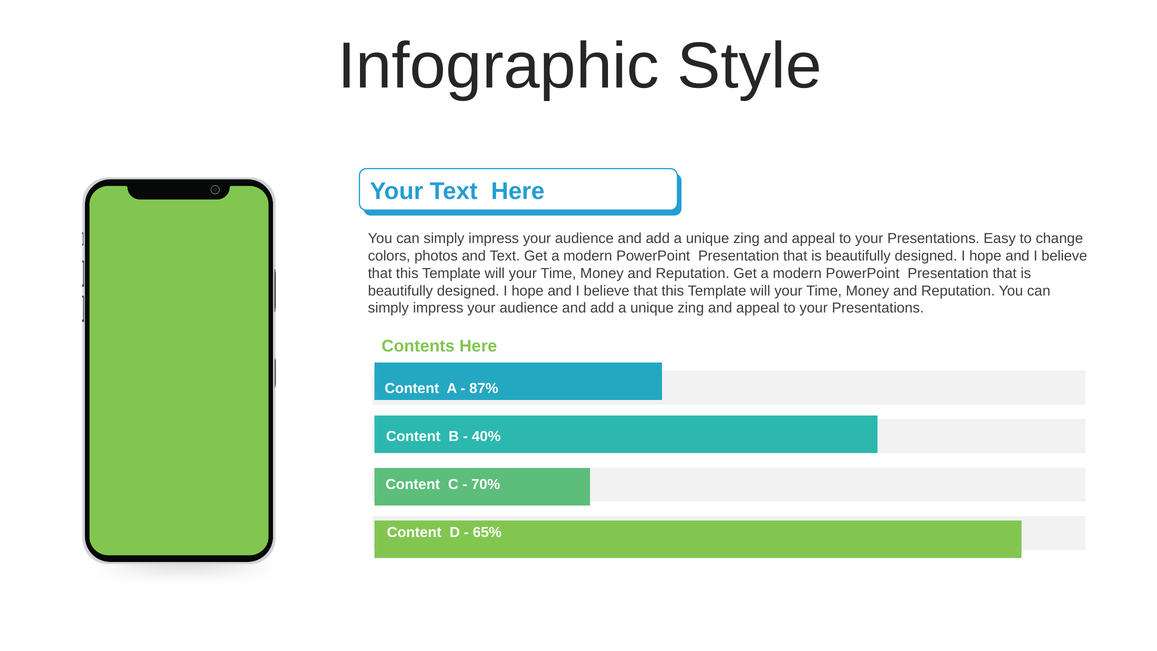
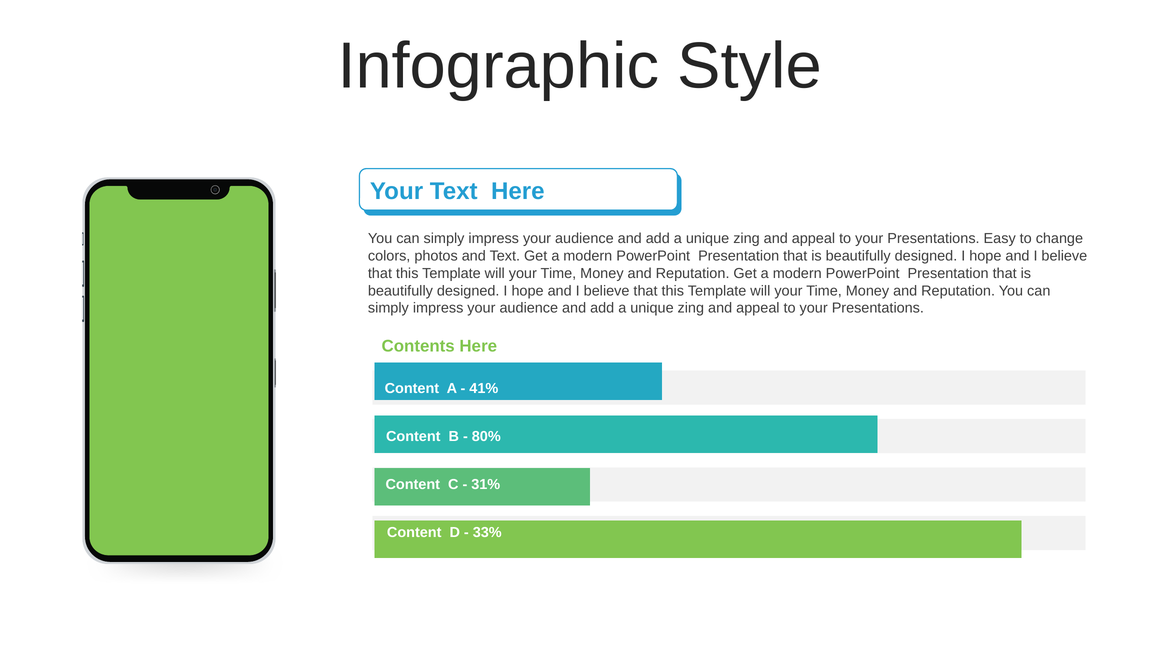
87%: 87% -> 41%
40%: 40% -> 80%
70%: 70% -> 31%
65%: 65% -> 33%
